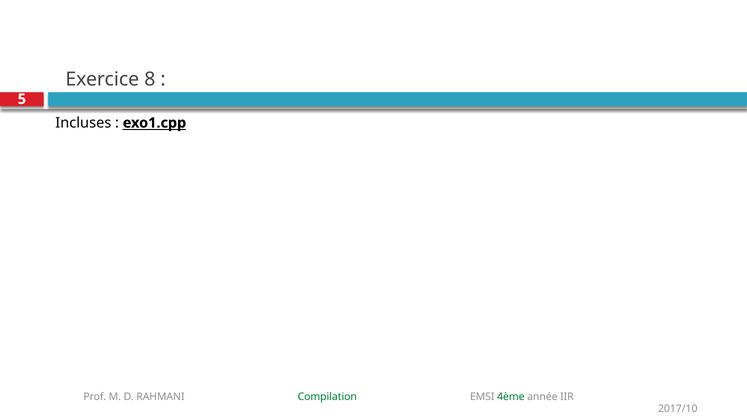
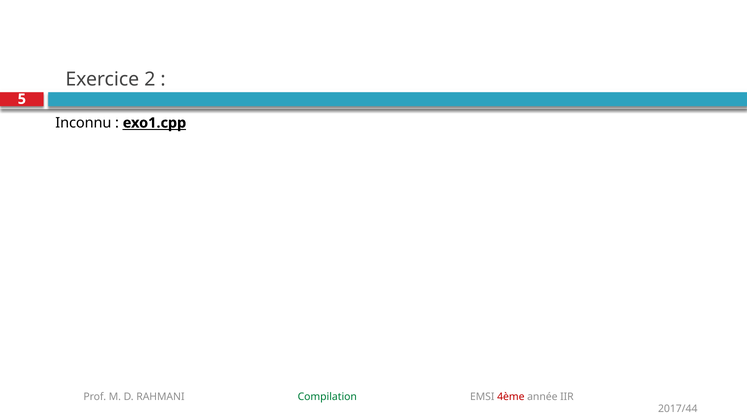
8: 8 -> 2
Incluses: Incluses -> Inconnu
4ème colour: green -> red
2017/10: 2017/10 -> 2017/44
